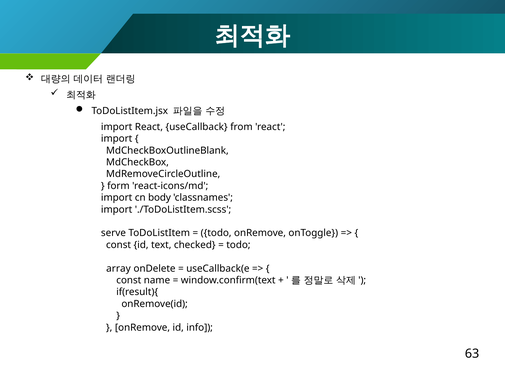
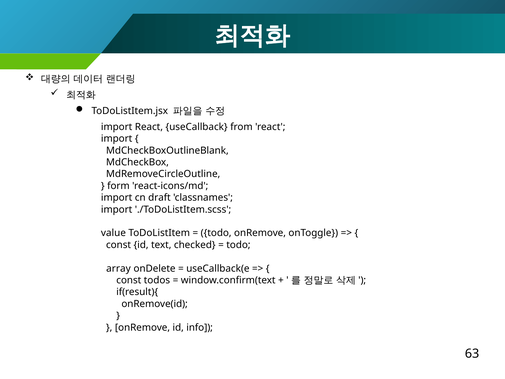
body: body -> draft
serve: serve -> value
name: name -> todos
